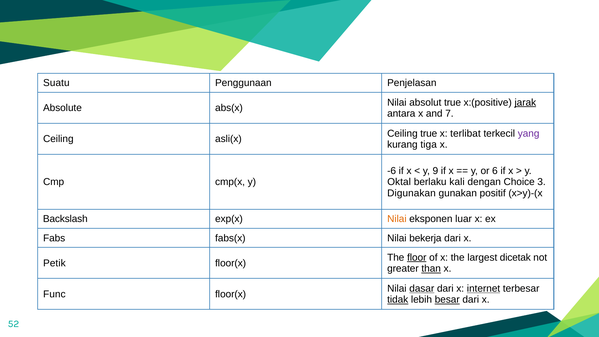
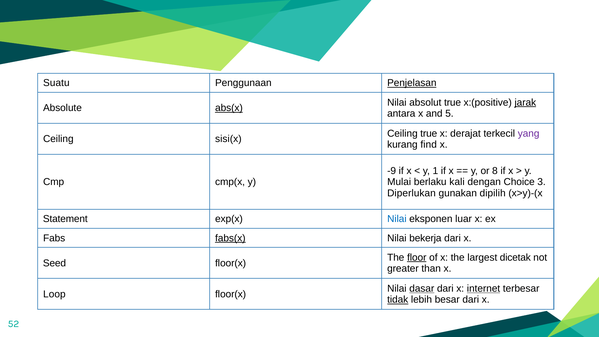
Penjelasan underline: none -> present
abs(x underline: none -> present
7: 7 -> 5
terlibat: terlibat -> derajat
asli(x: asli(x -> sisi(x
tiga: tiga -> find
-6: -6 -> -9
9: 9 -> 1
6: 6 -> 8
Oktal: Oktal -> Mulai
Digunakan: Digunakan -> Diperlukan
positif: positif -> dipilih
Backslash: Backslash -> Statement
Nilai at (397, 219) colour: orange -> blue
fabs(x underline: none -> present
Petik: Petik -> Seed
than underline: present -> none
Func: Func -> Loop
besar underline: present -> none
